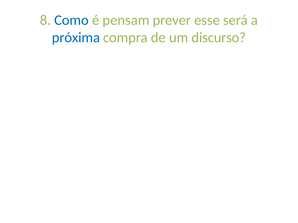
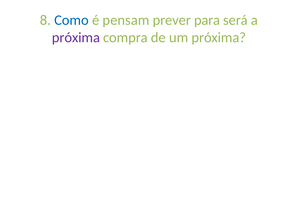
esse: esse -> para
próxima at (76, 38) colour: blue -> purple
um discurso: discurso -> próxima
